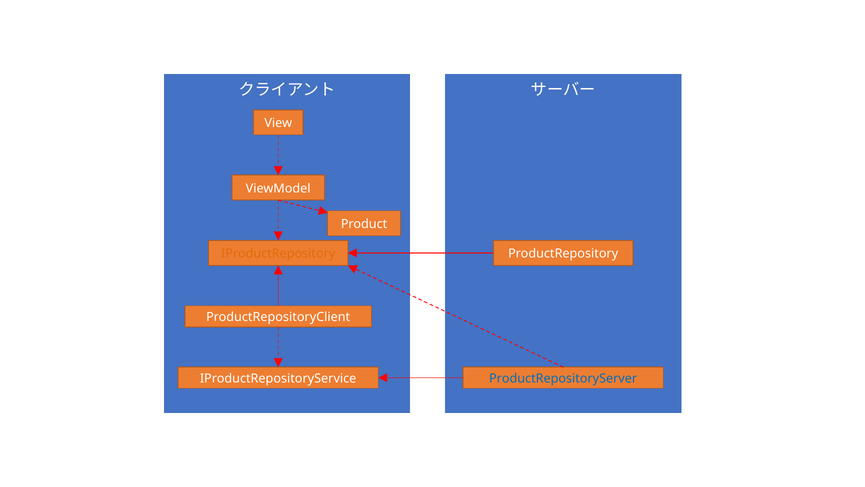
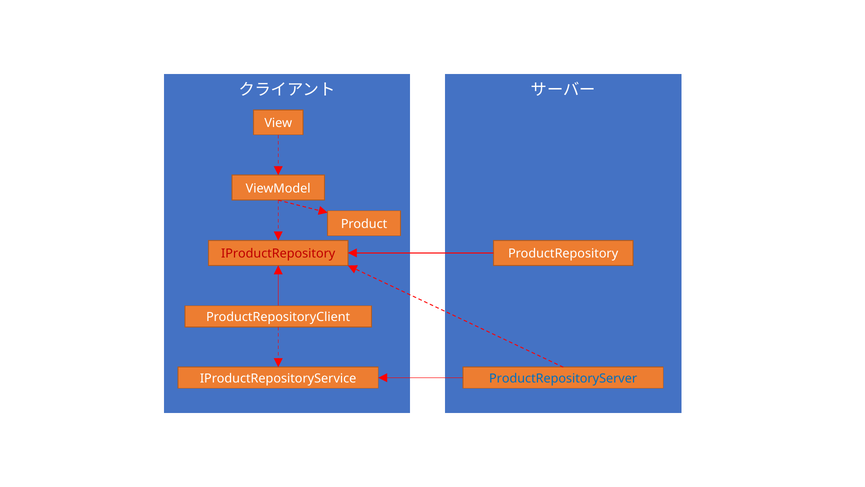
IProductRepository colour: orange -> red
